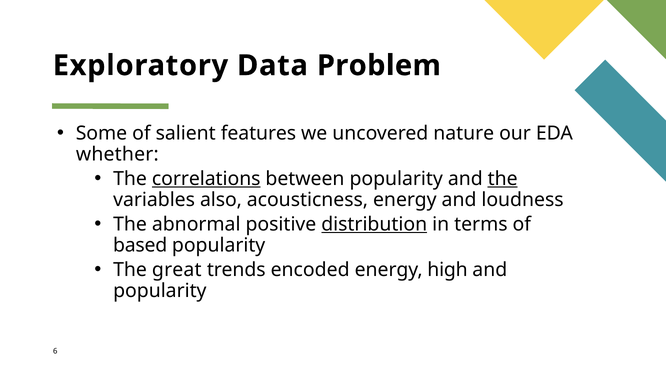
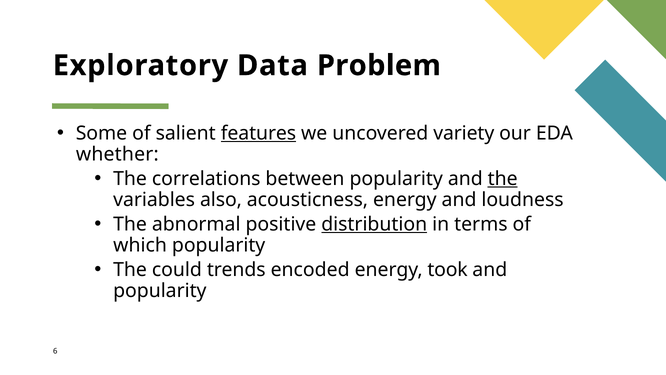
features underline: none -> present
nature: nature -> variety
correlations underline: present -> none
based: based -> which
great: great -> could
high: high -> took
